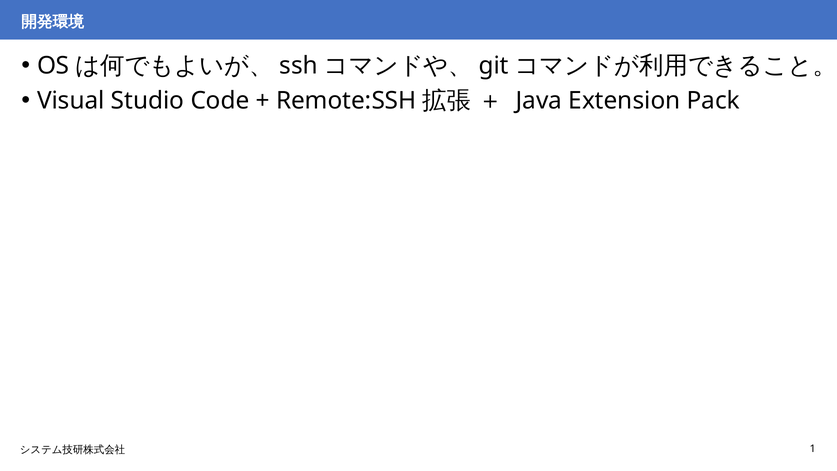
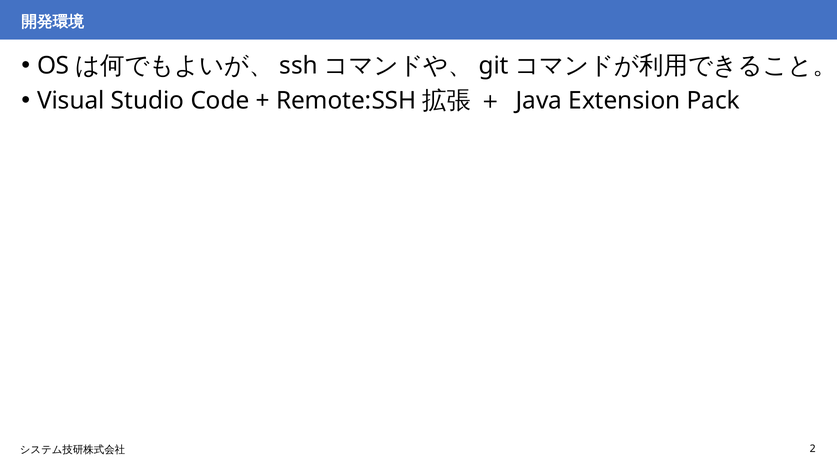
1: 1 -> 2
